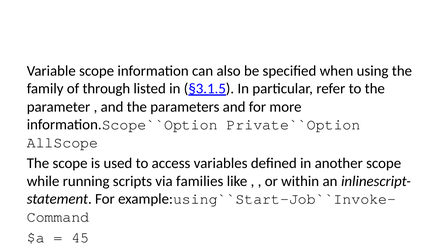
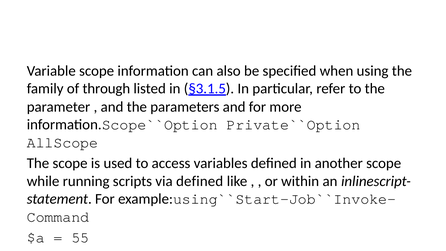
via families: families -> defined
45: 45 -> 55
